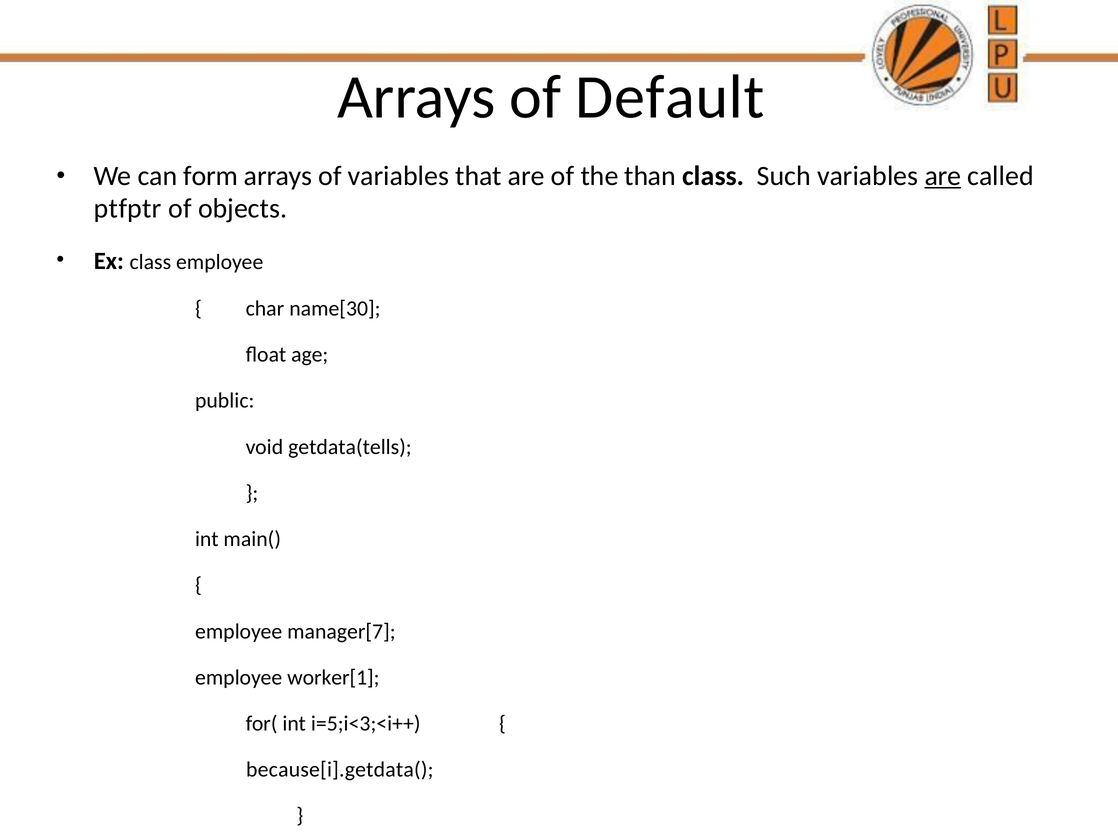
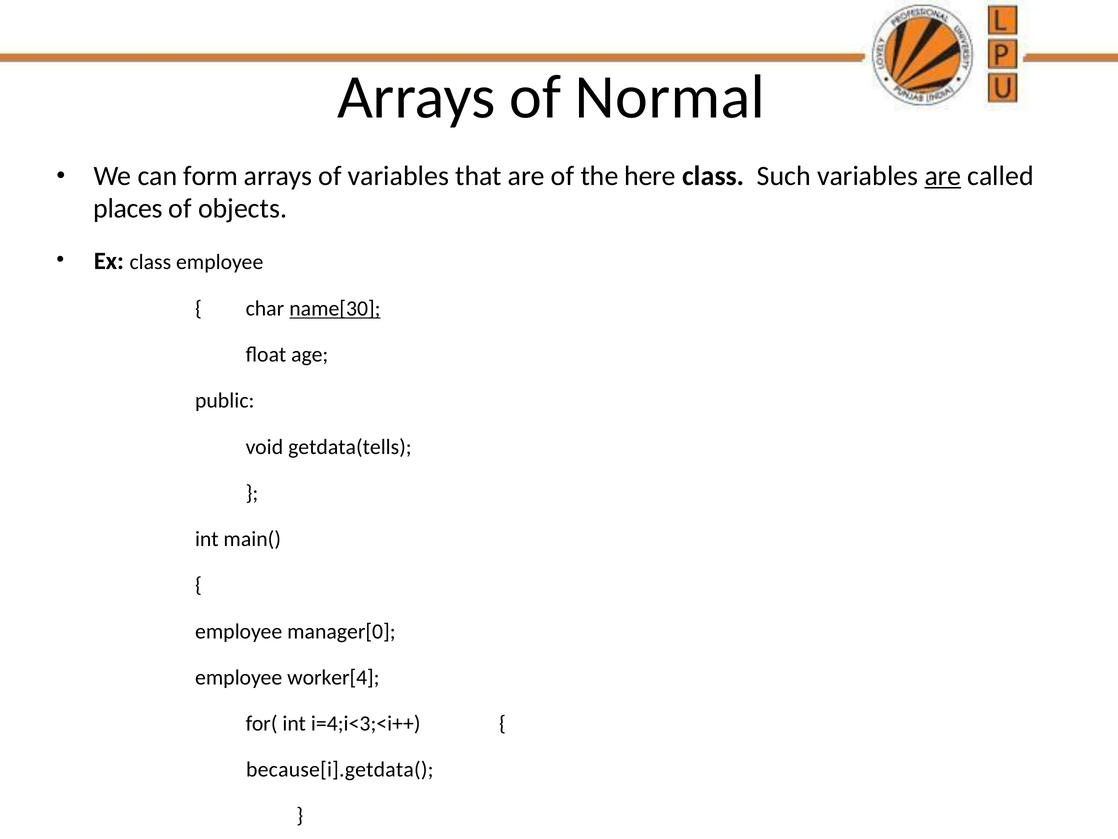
Default: Default -> Normal
than: than -> here
ptfptr: ptfptr -> places
name[30 underline: none -> present
manager[7: manager[7 -> manager[0
worker[1: worker[1 -> worker[4
i=5;i<3;<i++: i=5;i<3;<i++ -> i=4;i<3;<i++
